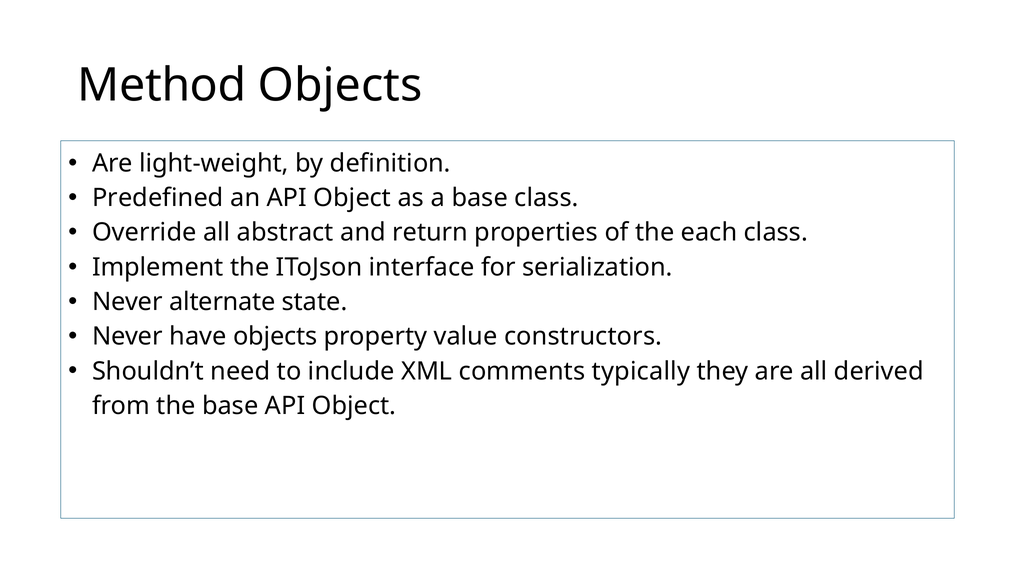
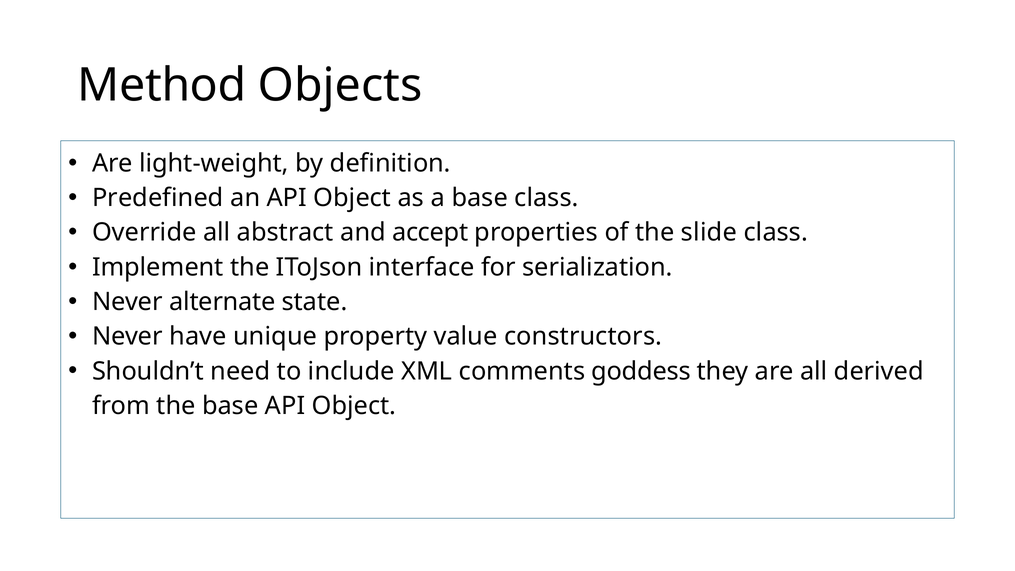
return: return -> accept
each: each -> slide
have objects: objects -> unique
typically: typically -> goddess
